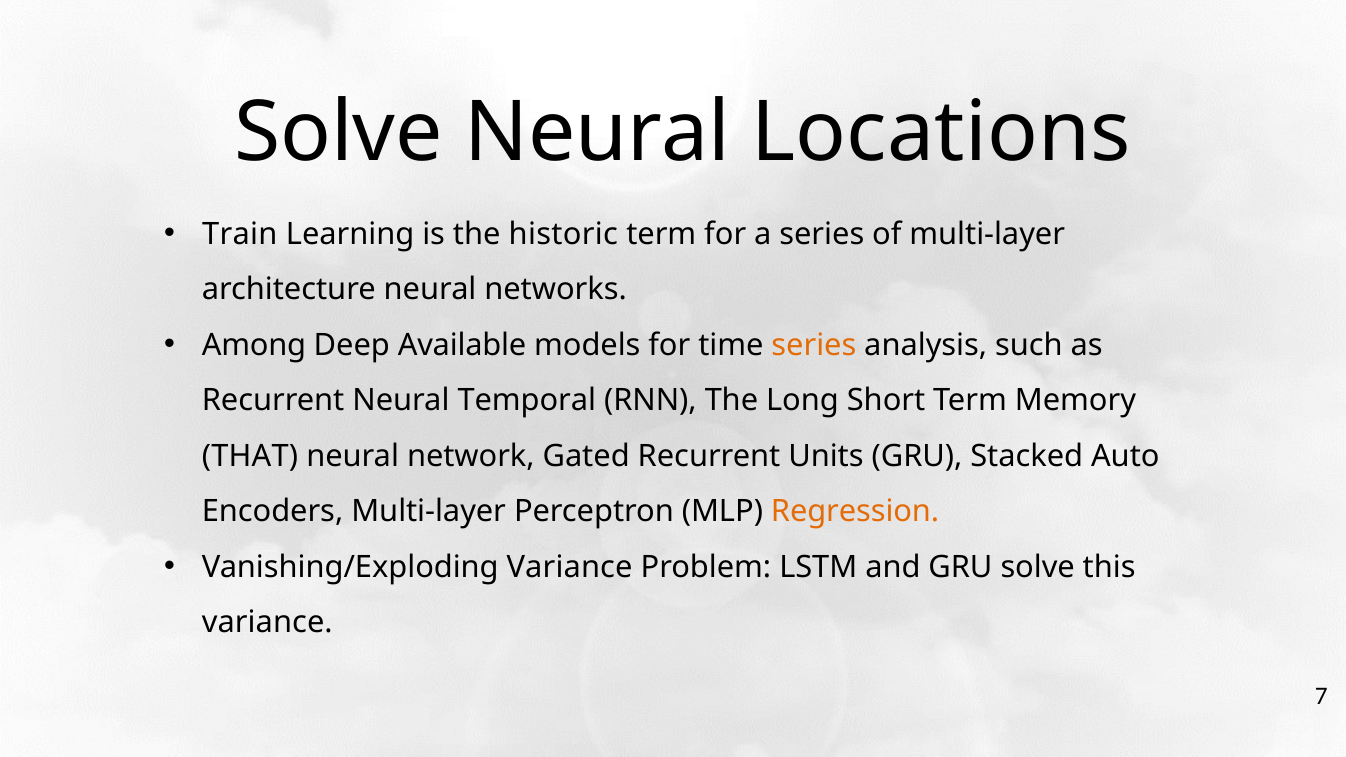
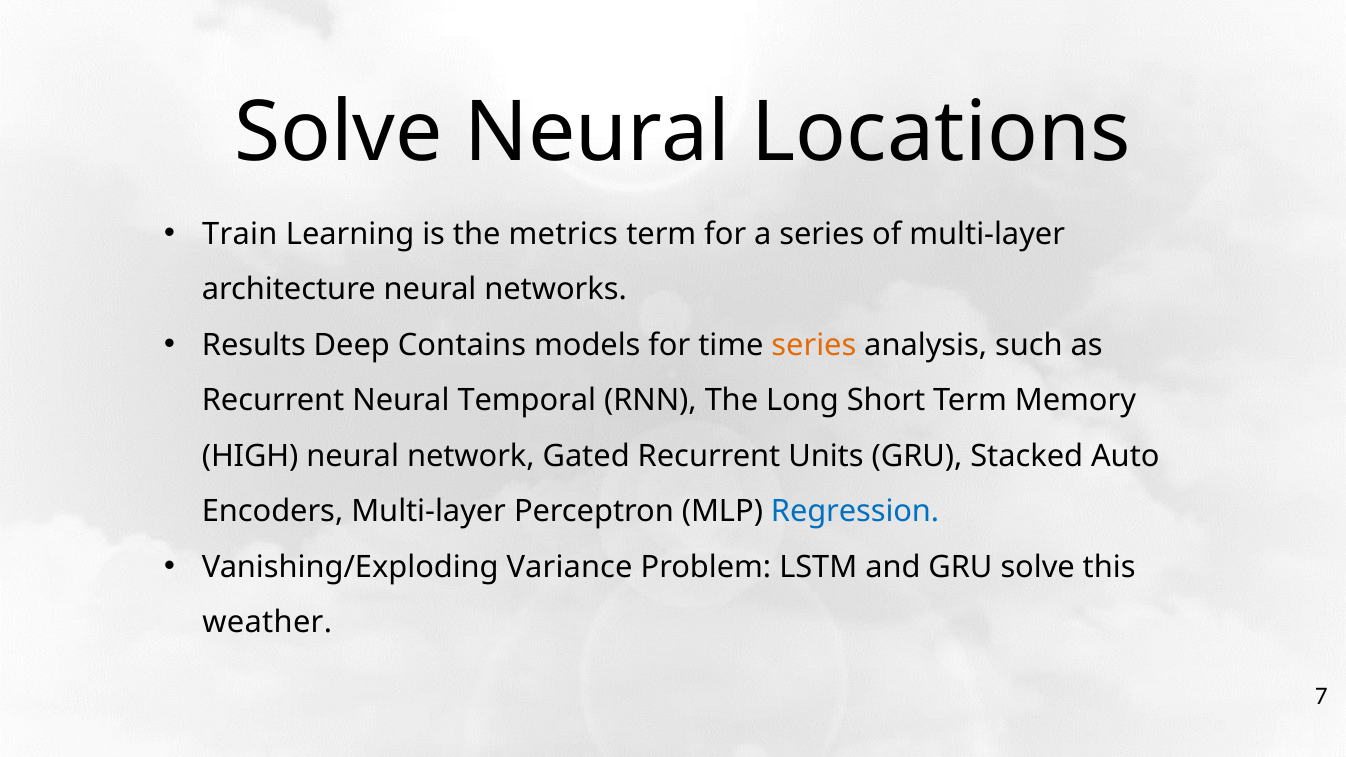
historic: historic -> metrics
Among: Among -> Results
Available: Available -> Contains
THAT: THAT -> HIGH
Regression colour: orange -> blue
variance at (267, 623): variance -> weather
